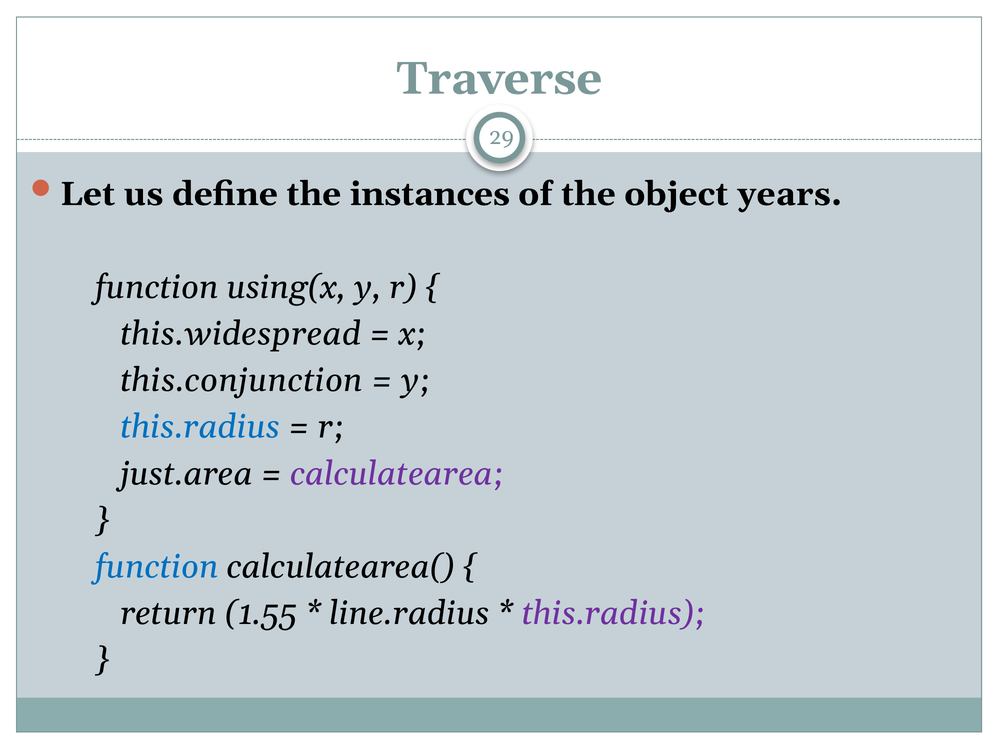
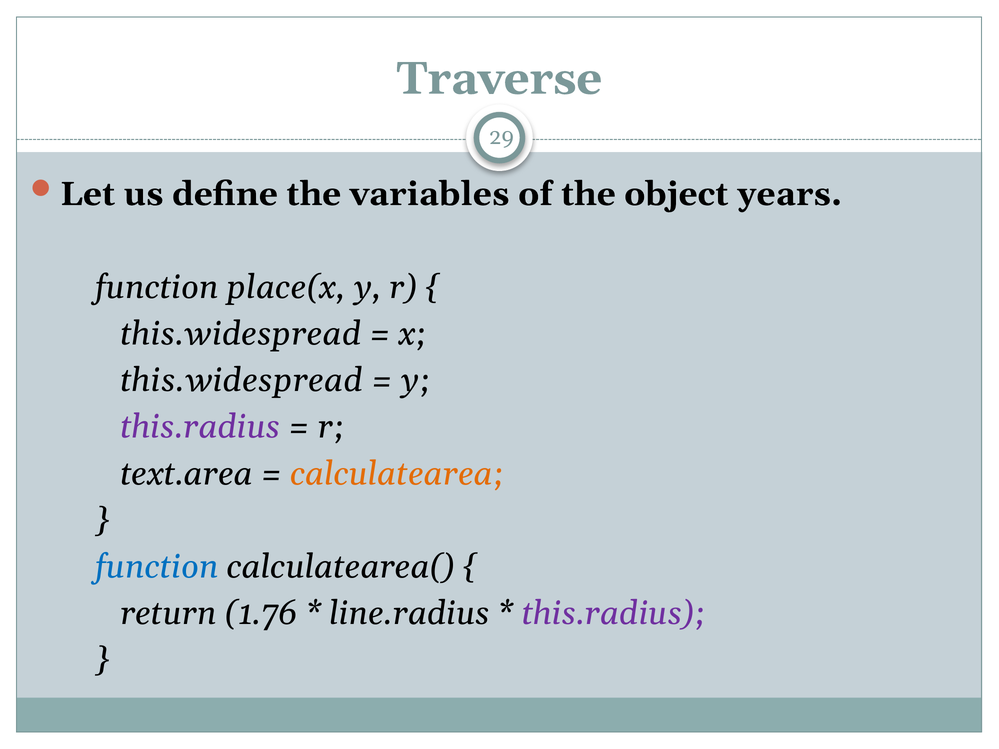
instances: instances -> variables
using(x: using(x -> place(x
this.conjunction at (241, 381): this.conjunction -> this.widespread
this.radius at (200, 427) colour: blue -> purple
just.area: just.area -> text.area
calculatearea colour: purple -> orange
1.55: 1.55 -> 1.76
